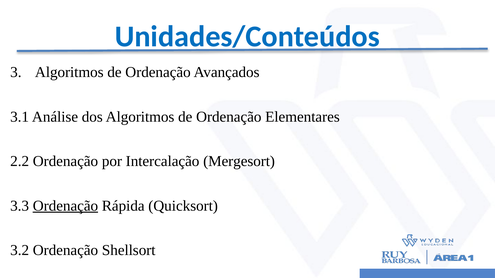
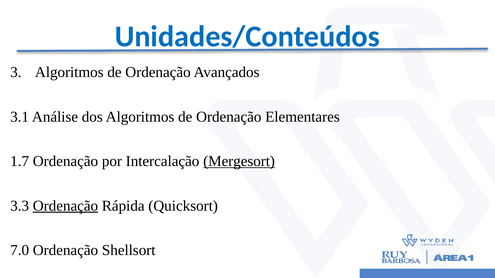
2.2: 2.2 -> 1.7
Mergesort underline: none -> present
3.2: 3.2 -> 7.0
